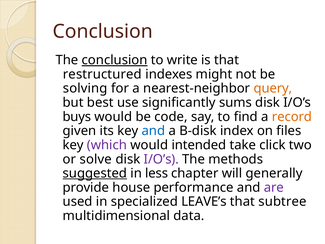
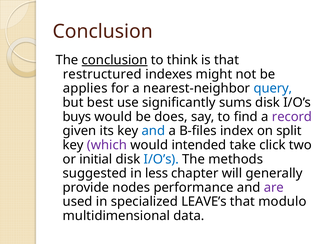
write: write -> think
solving: solving -> applies
query colour: orange -> blue
code: code -> does
record colour: orange -> purple
B-disk: B-disk -> B-files
files: files -> split
solve: solve -> initial
I/O’s at (161, 159) colour: purple -> blue
suggested underline: present -> none
house: house -> nodes
subtree: subtree -> modulo
